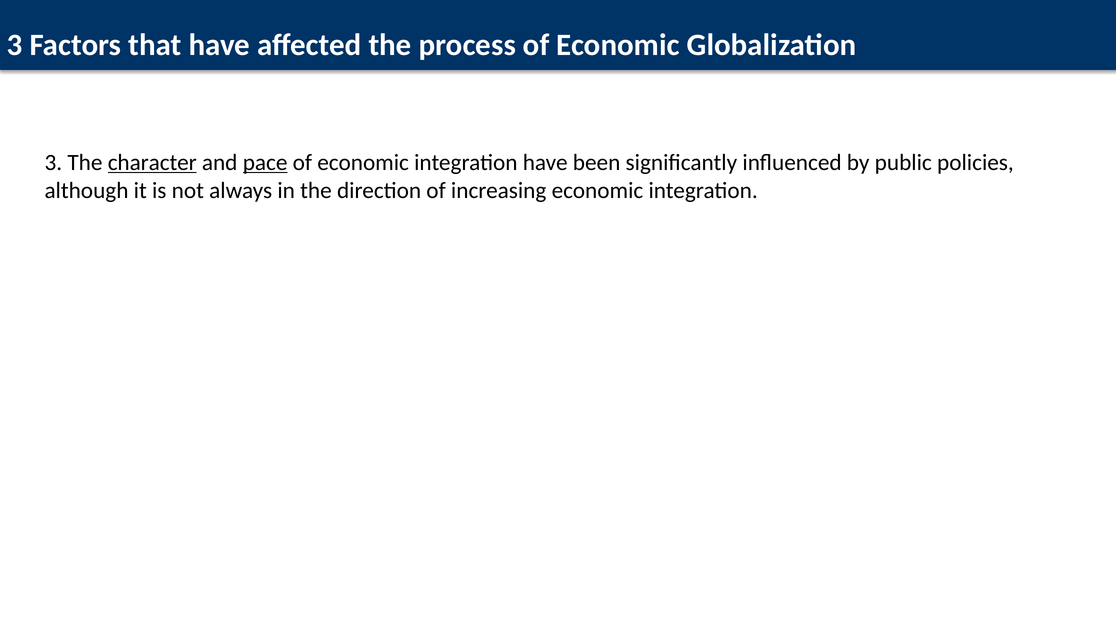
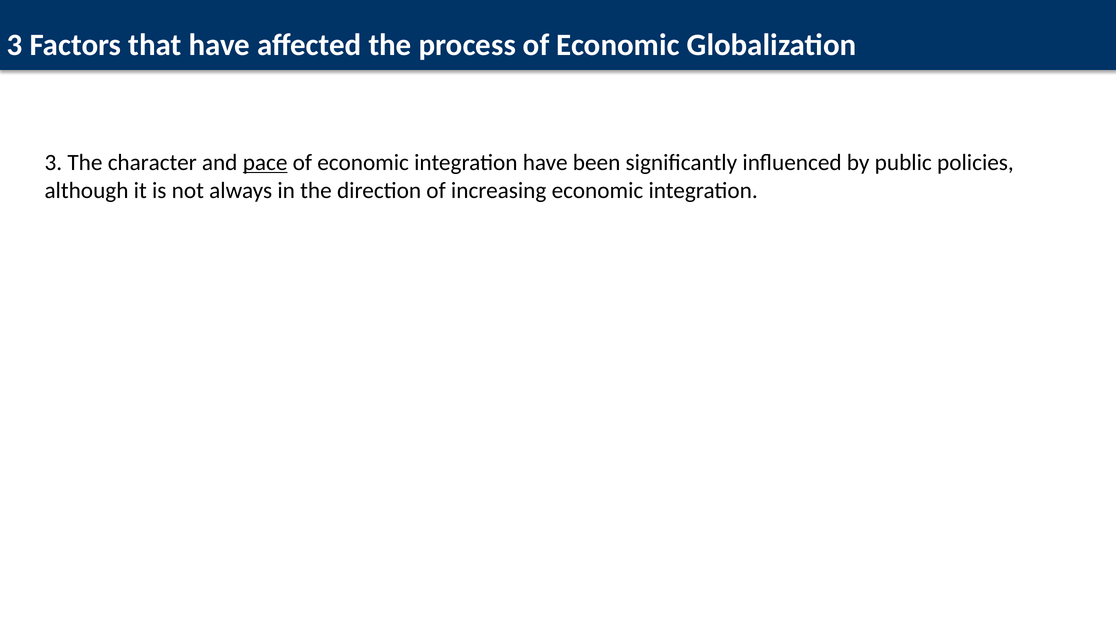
character underline: present -> none
